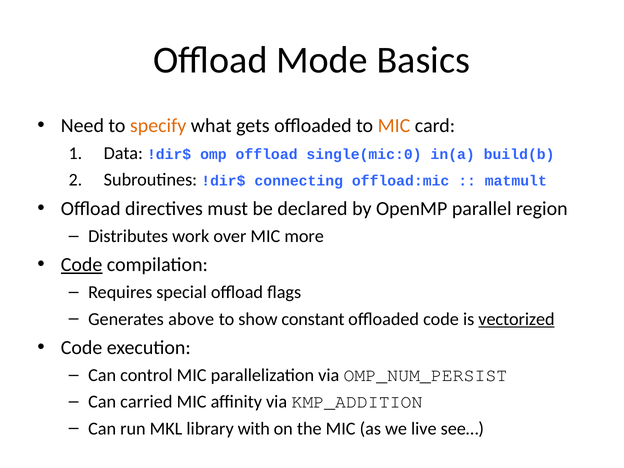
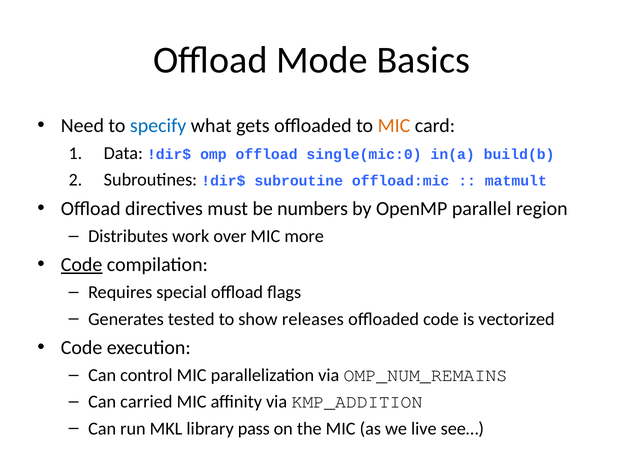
specify colour: orange -> blue
connecting: connecting -> subroutine
declared: declared -> numbers
above: above -> tested
constant: constant -> releases
vectorized underline: present -> none
OMP_NUM_PERSIST: OMP_NUM_PERSIST -> OMP_NUM_REMAINS
with: with -> pass
